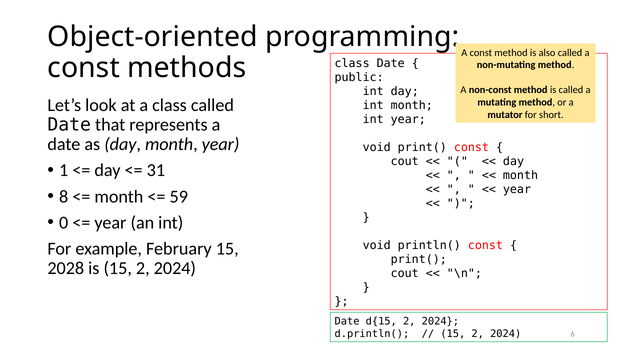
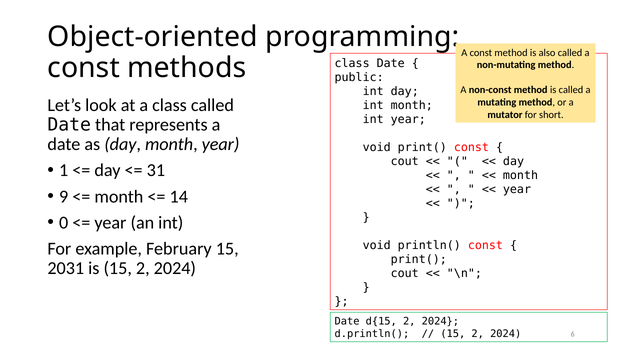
8: 8 -> 9
59: 59 -> 14
2028: 2028 -> 2031
